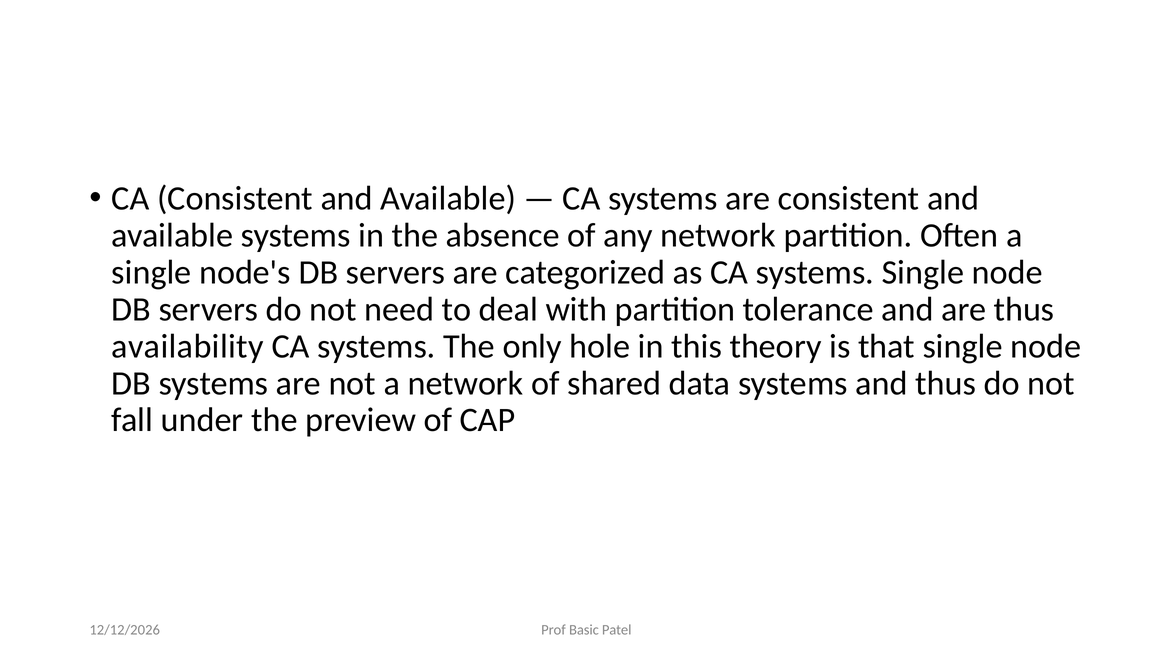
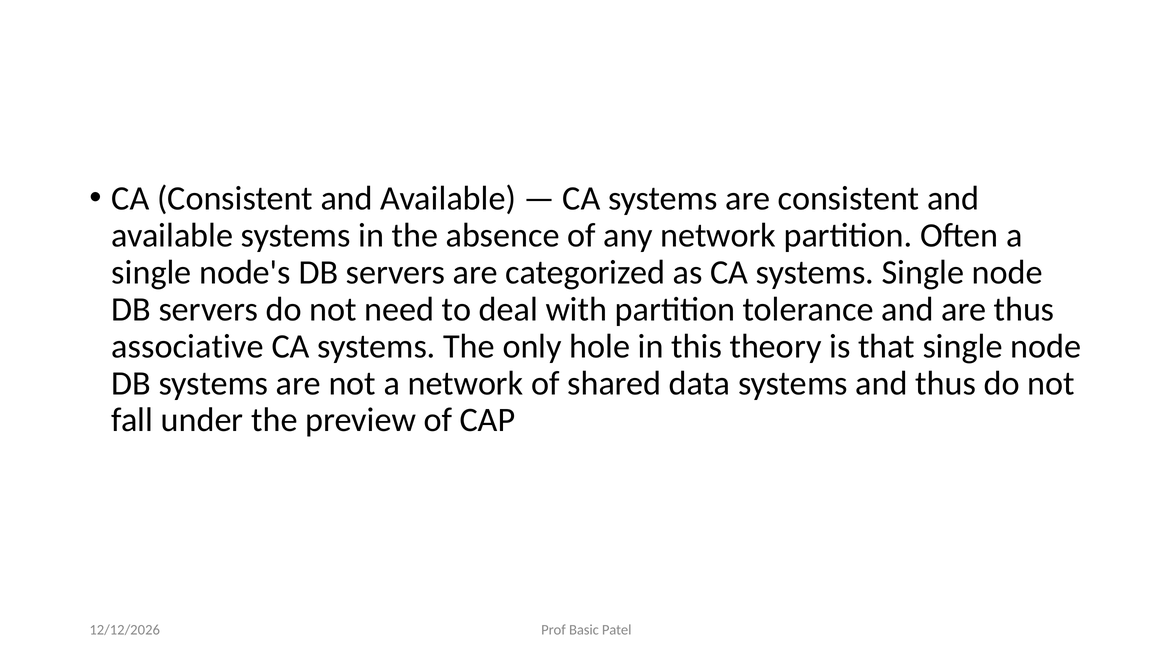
availability: availability -> associative
